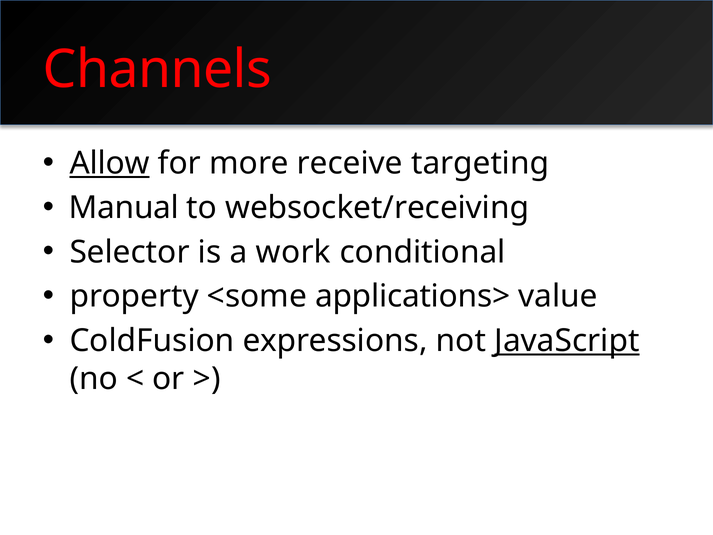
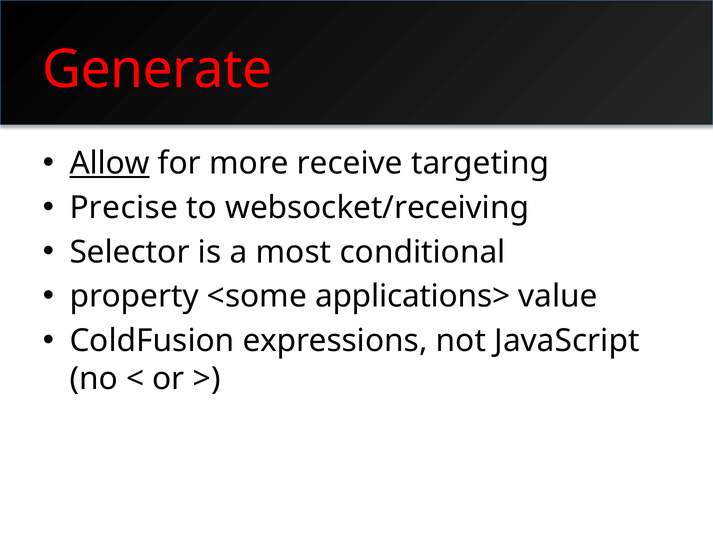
Channels: Channels -> Generate
Manual: Manual -> Precise
work: work -> most
JavaScript underline: present -> none
